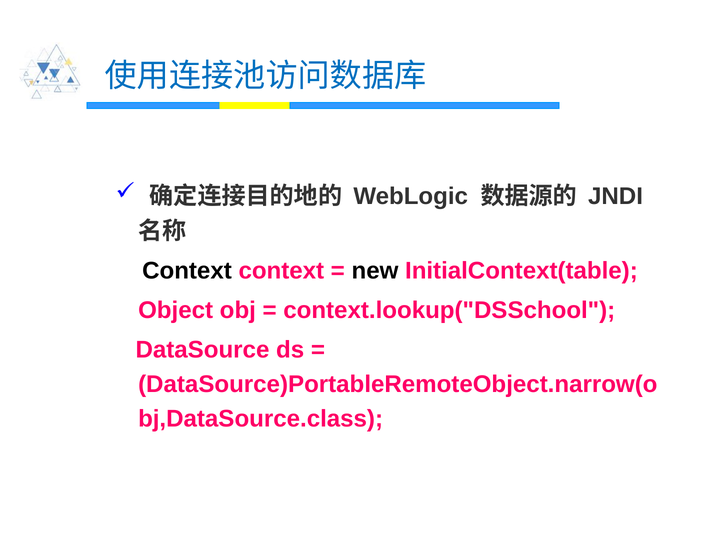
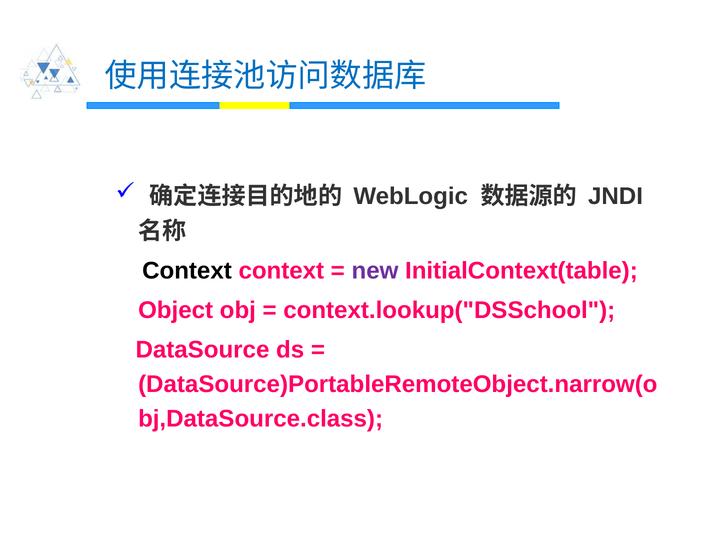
new colour: black -> purple
